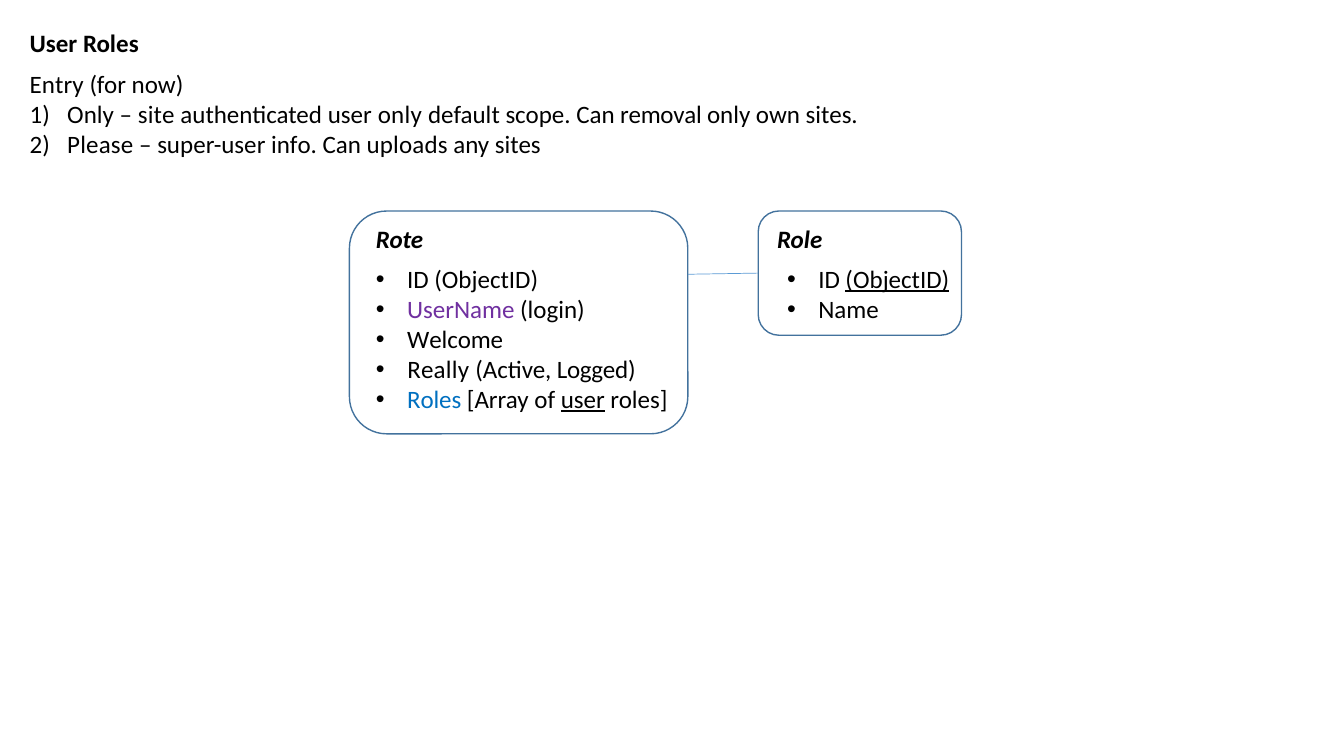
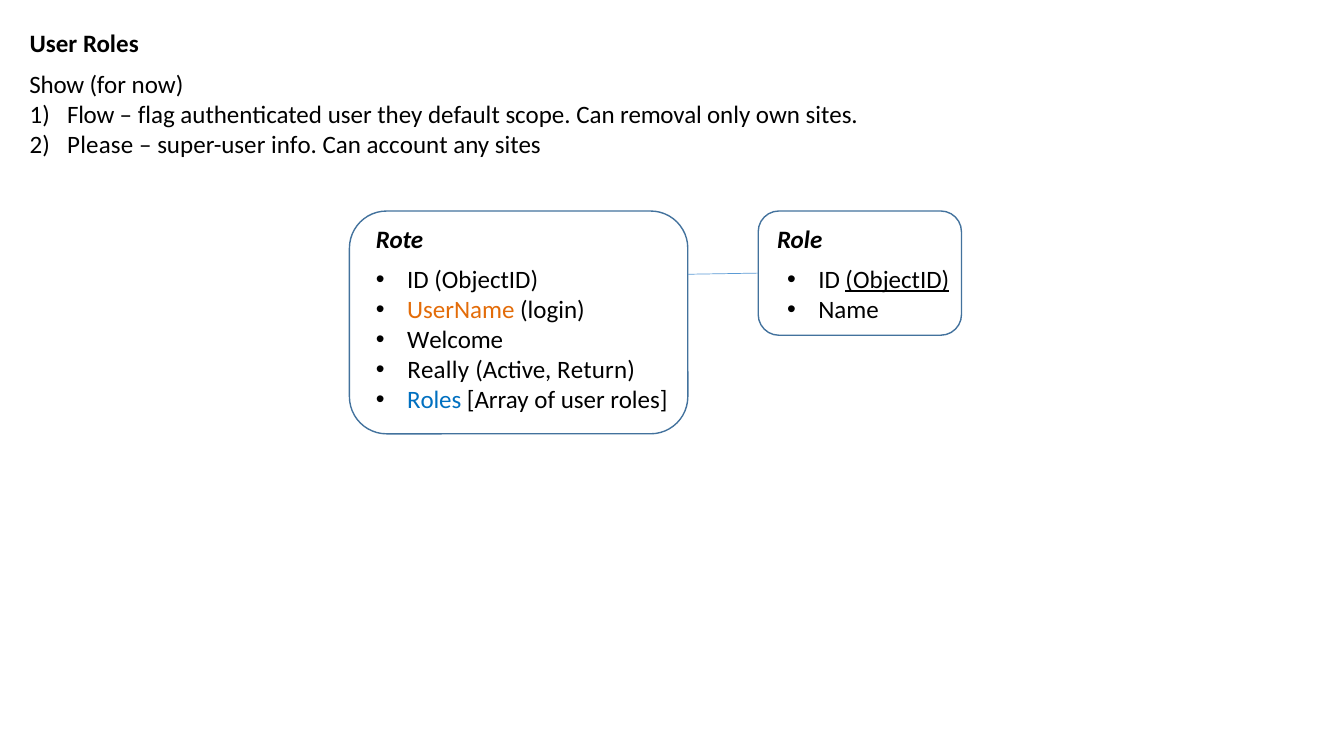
Entry: Entry -> Show
Only at (91, 115): Only -> Flow
site: site -> flag
user only: only -> they
uploads: uploads -> account
UserName colour: purple -> orange
Logged: Logged -> Return
user at (583, 400) underline: present -> none
